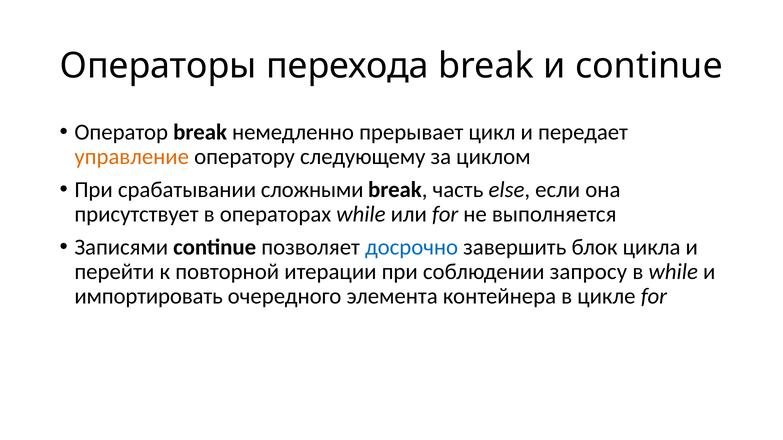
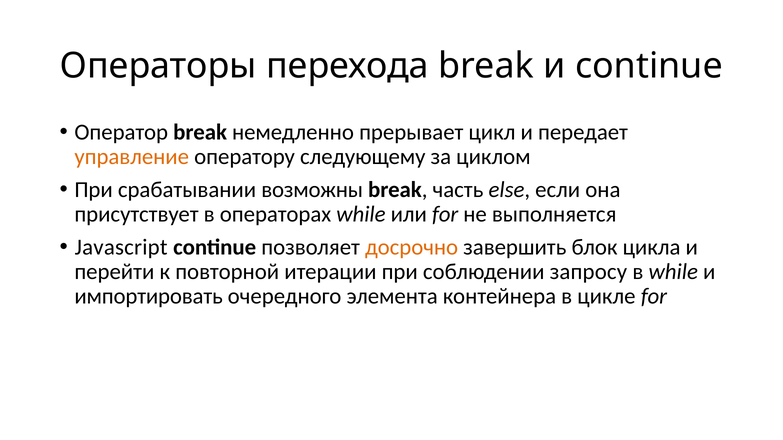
сложными: сложными -> возможны
Записями: Записями -> Javascript
досрочно colour: blue -> orange
